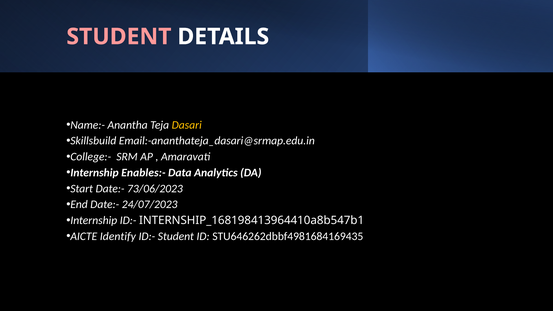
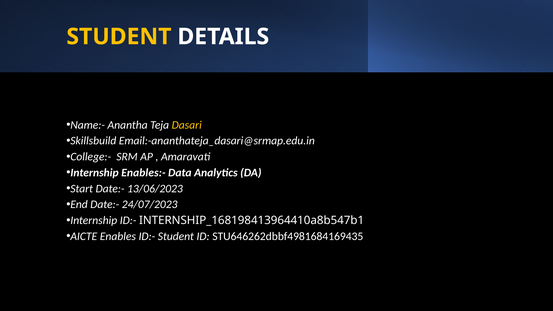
STUDENT at (119, 37) colour: pink -> yellow
73/06/2023: 73/06/2023 -> 13/06/2023
Identify: Identify -> Enables
